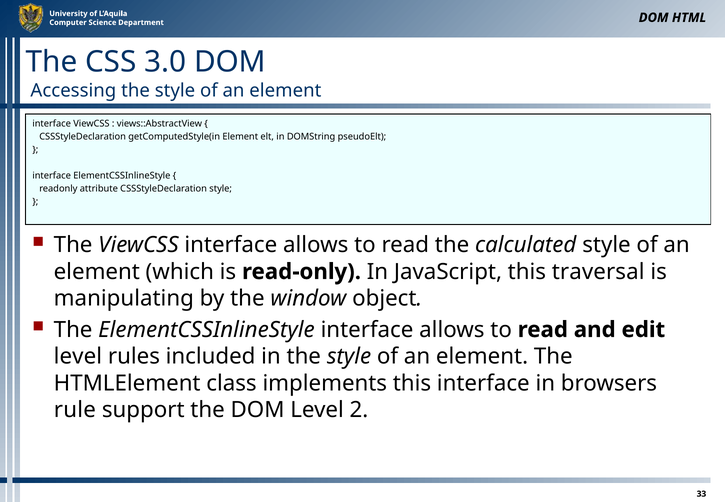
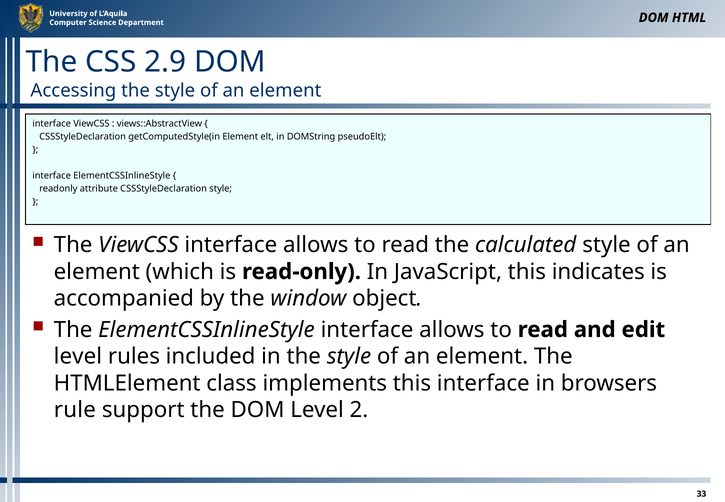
3.0: 3.0 -> 2.9
traversal: traversal -> indicates
manipulating: manipulating -> accompanied
